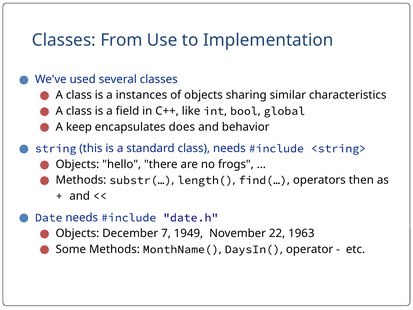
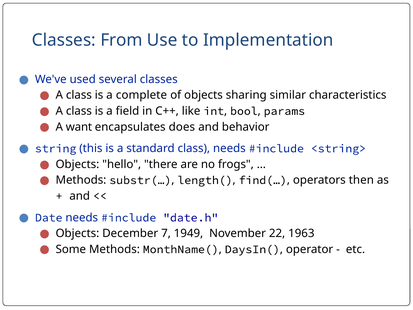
instances: instances -> complete
global: global -> params
keep: keep -> want
